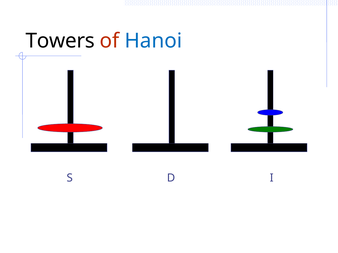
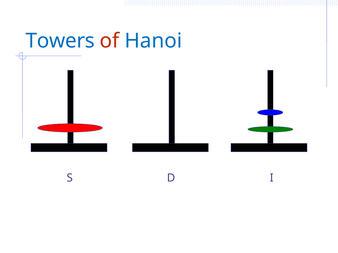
Towers colour: black -> blue
